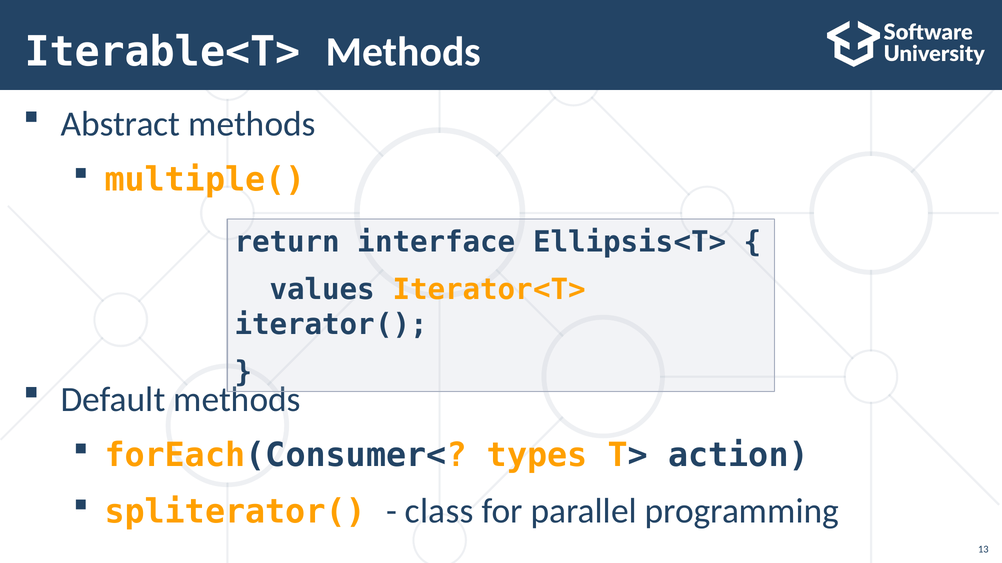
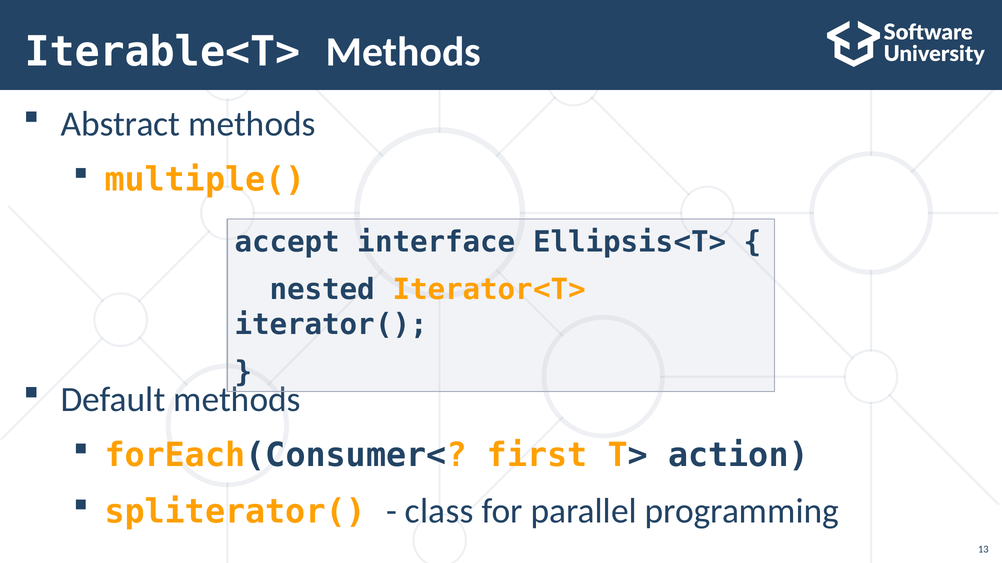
return: return -> accept
values: values -> nested
types: types -> first
